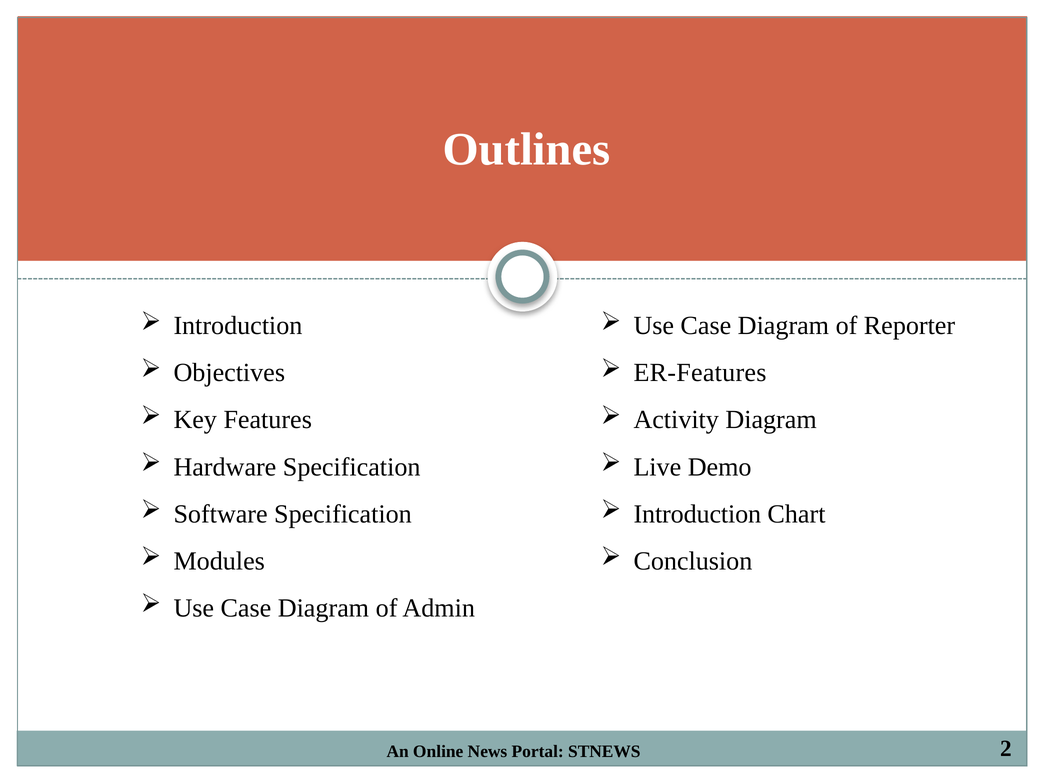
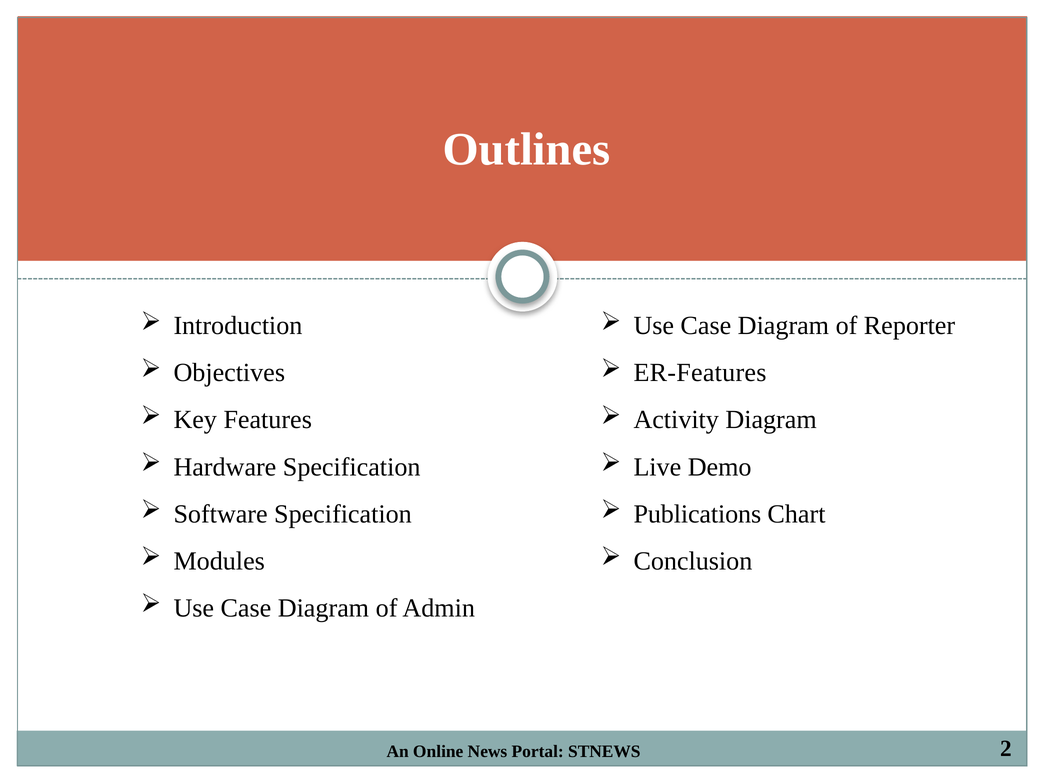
Introduction at (697, 514): Introduction -> Publications
